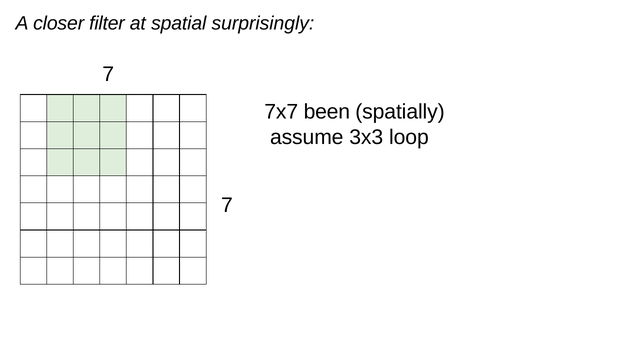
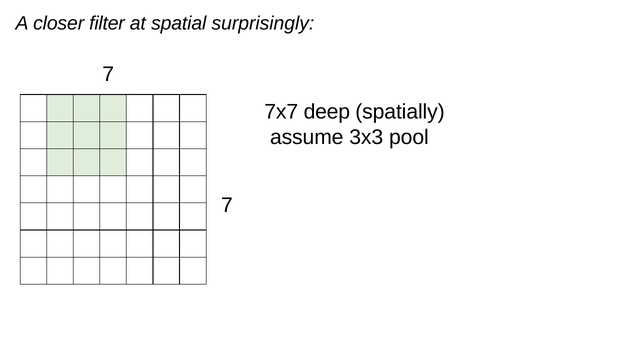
been: been -> deep
loop: loop -> pool
